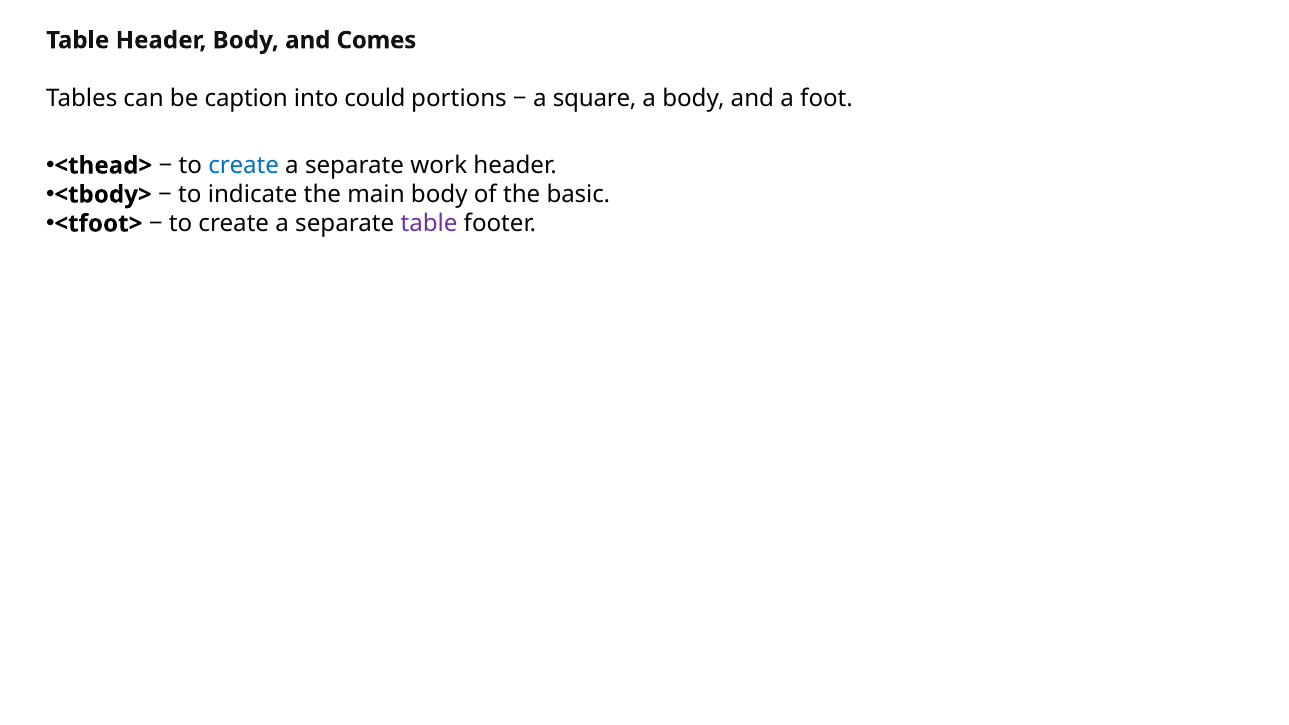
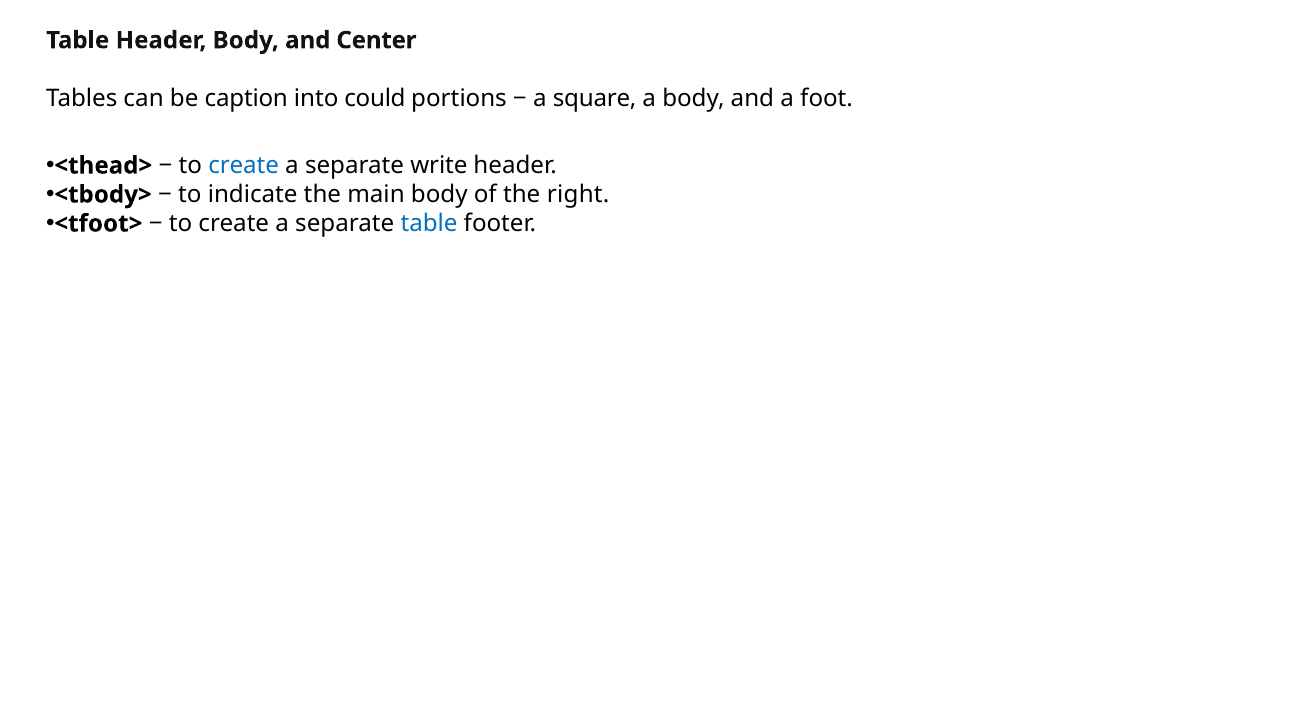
Comes: Comes -> Center
work: work -> write
basic: basic -> right
table at (429, 224) colour: purple -> blue
